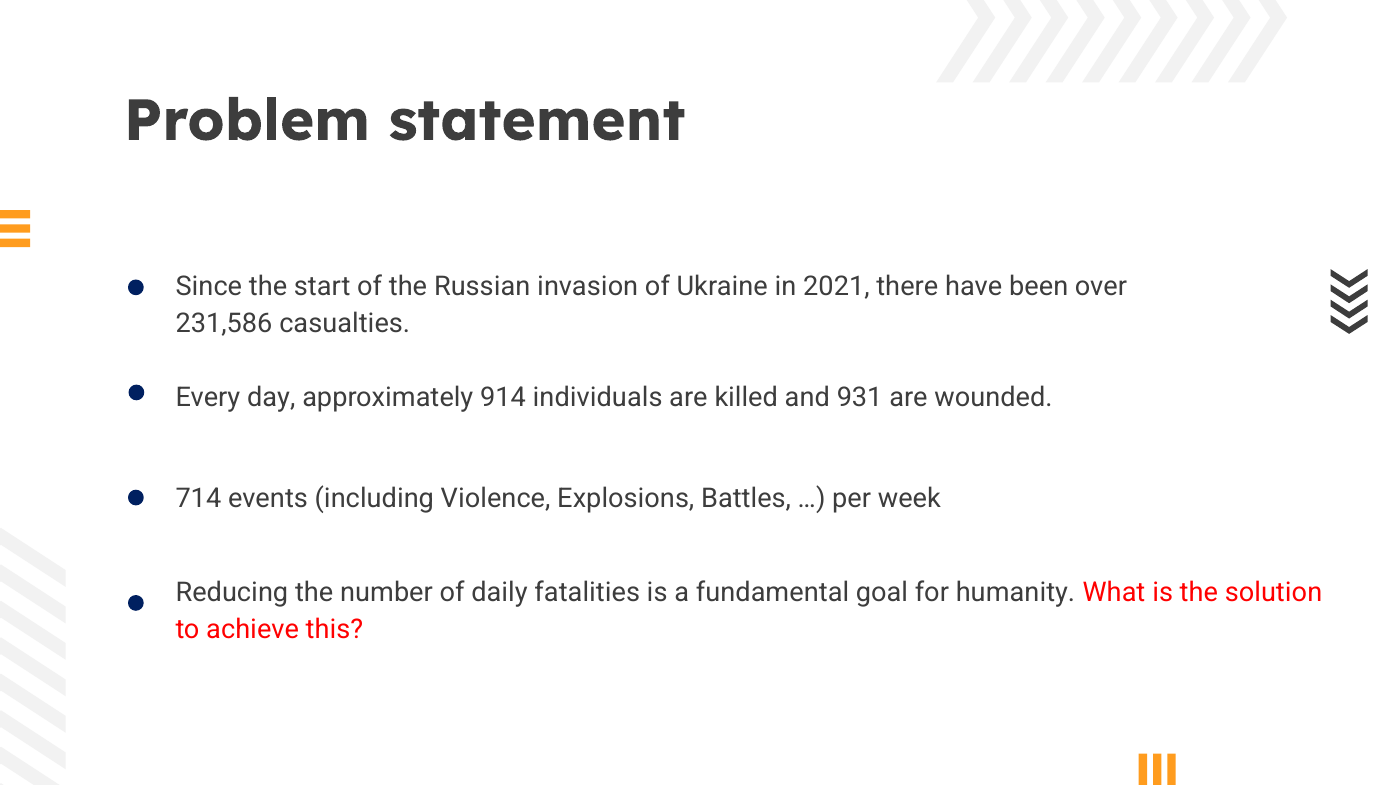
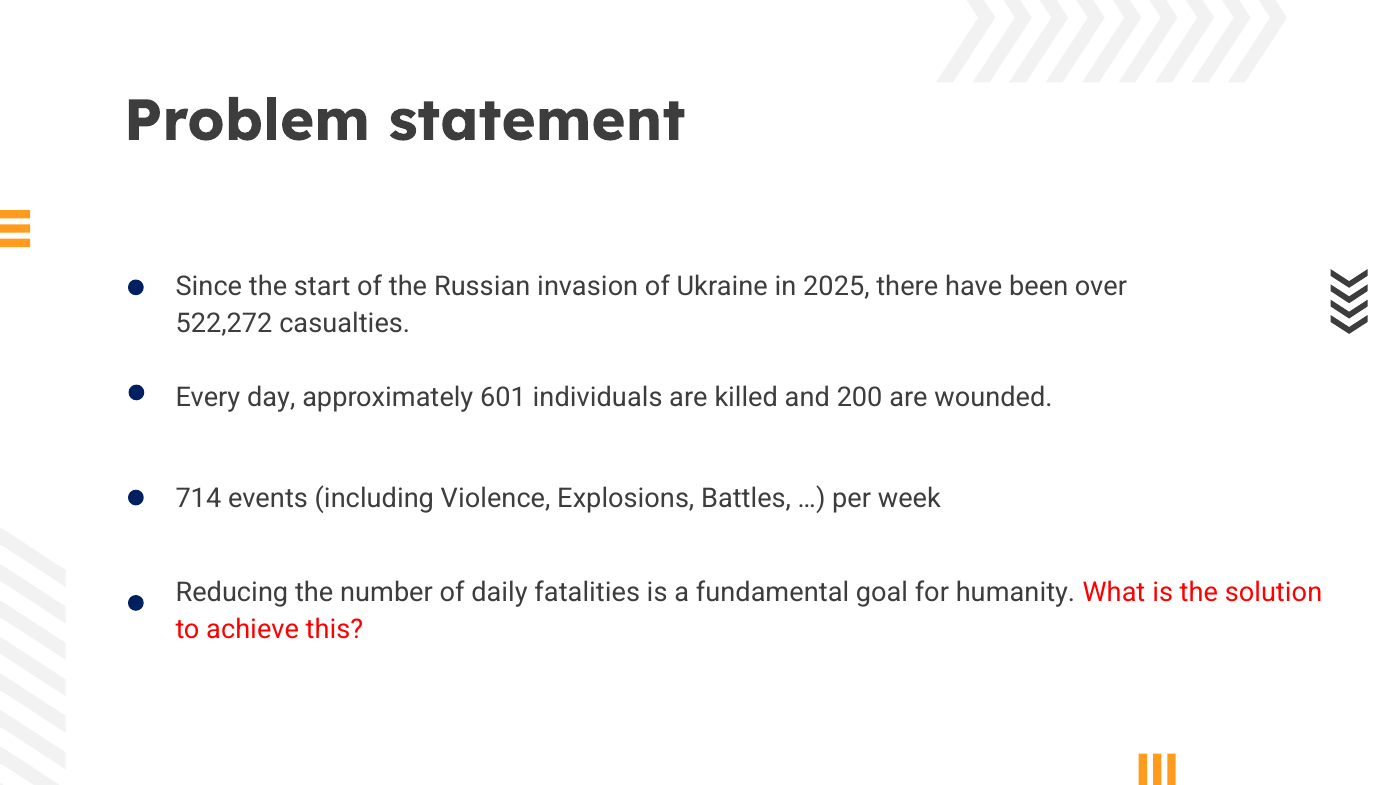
2021: 2021 -> 2025
231,586: 231,586 -> 522,272
914: 914 -> 601
931: 931 -> 200
